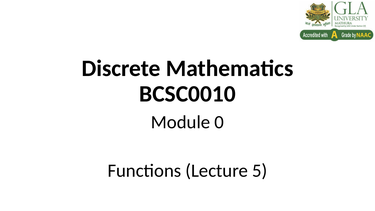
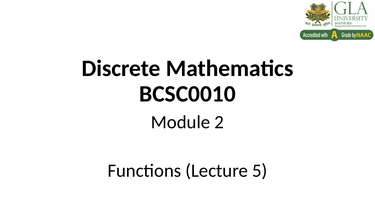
0: 0 -> 2
